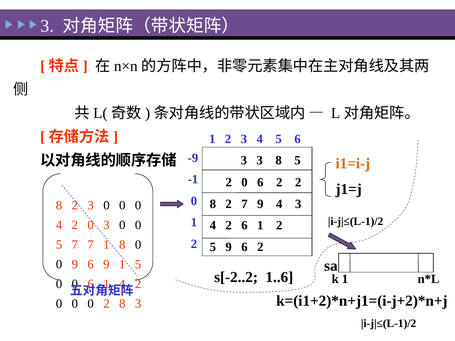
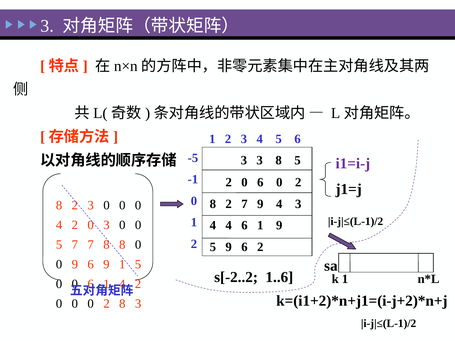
-9: -9 -> -5
i1=i-j colour: orange -> purple
0 6 2: 2 -> 0
2 at (229, 226): 2 -> 4
6 1 2: 2 -> 9
7 1: 1 -> 8
